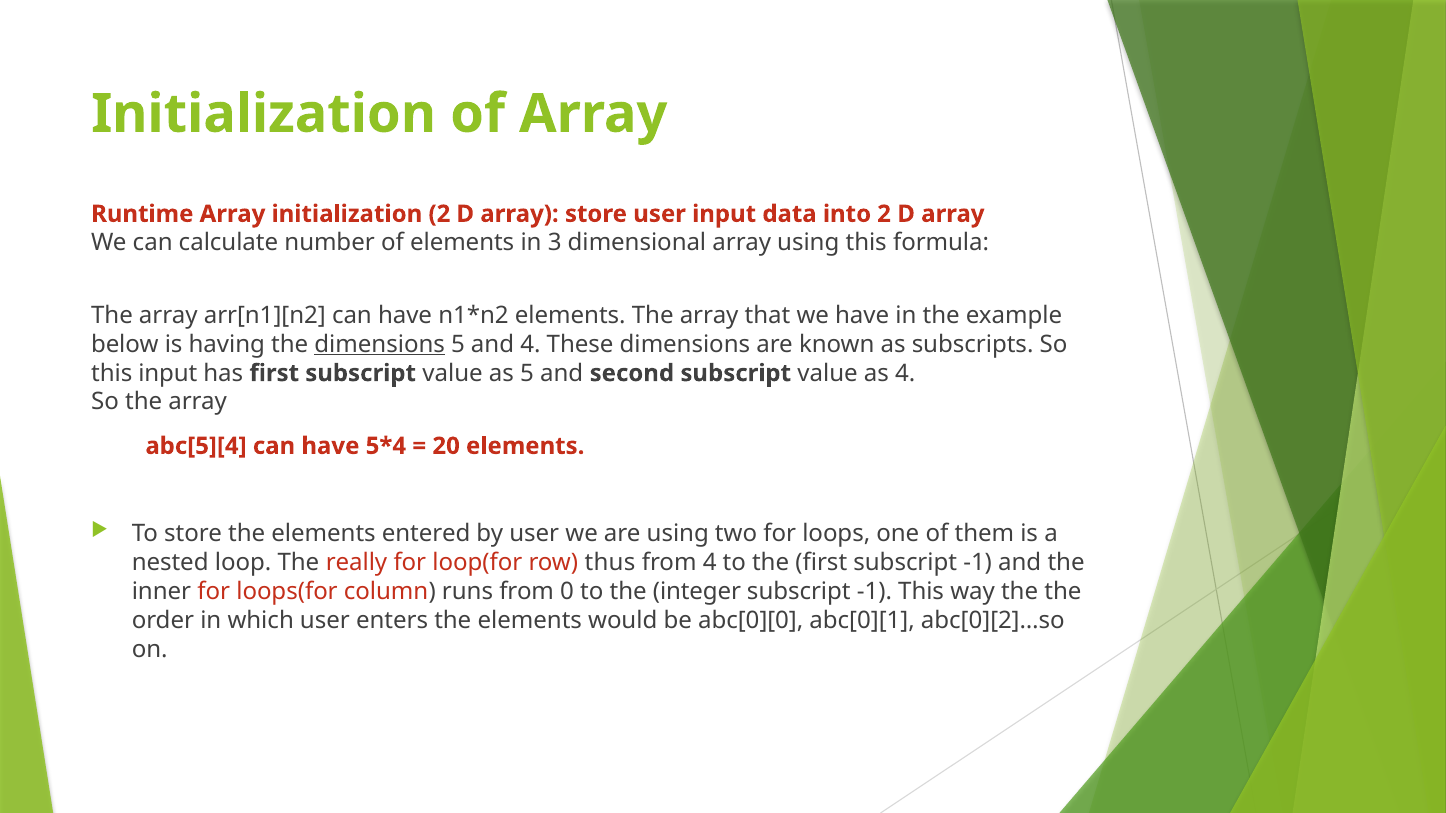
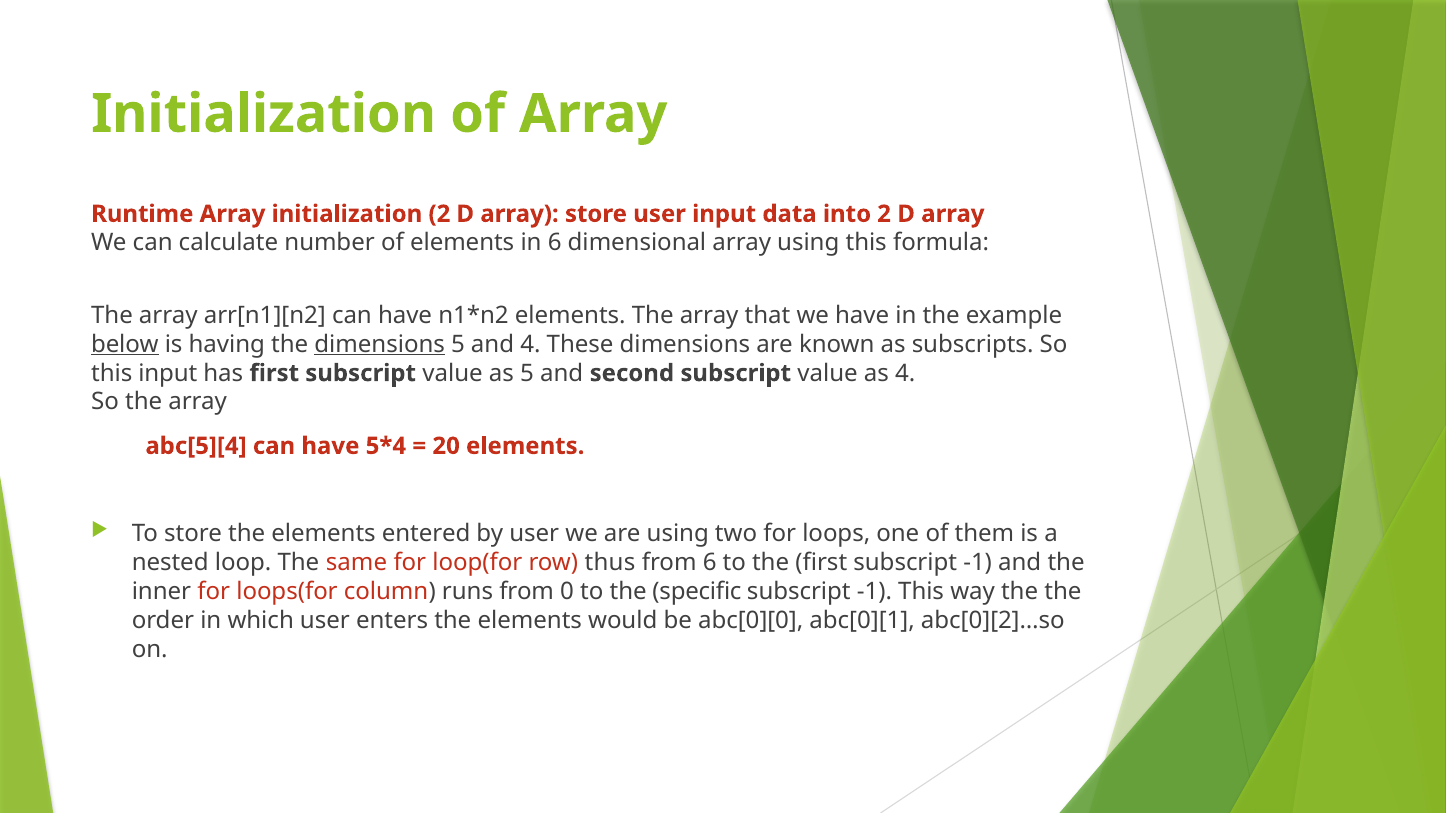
in 3: 3 -> 6
below underline: none -> present
really: really -> same
from 4: 4 -> 6
integer: integer -> specific
